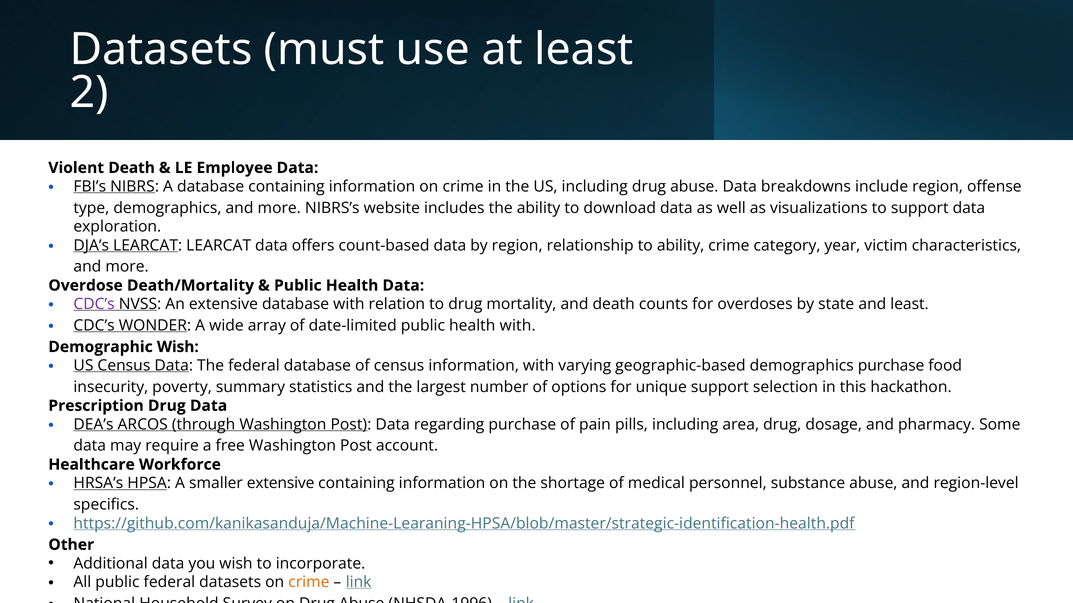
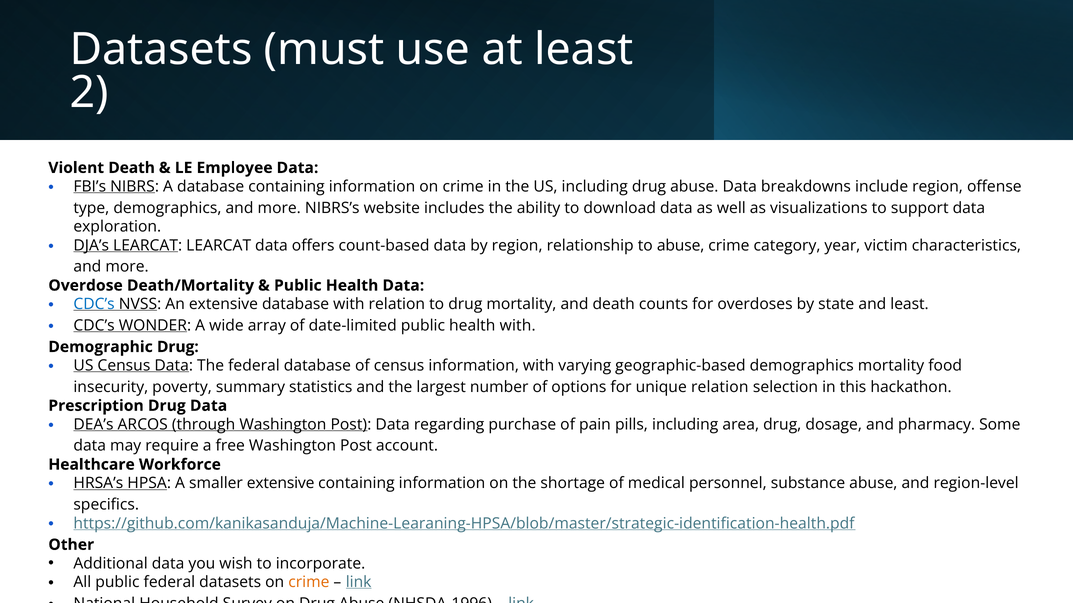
to ability: ability -> abuse
CDC’s at (94, 305) colour: purple -> blue
Demographic Wish: Wish -> Drug
demographics purchase: purchase -> mortality
unique support: support -> relation
